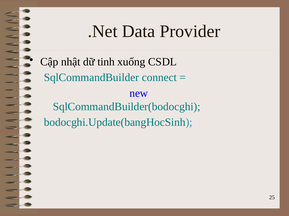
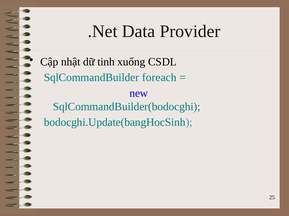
connect: connect -> foreach
